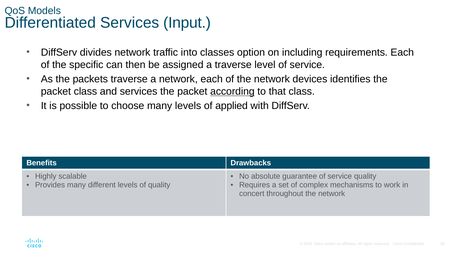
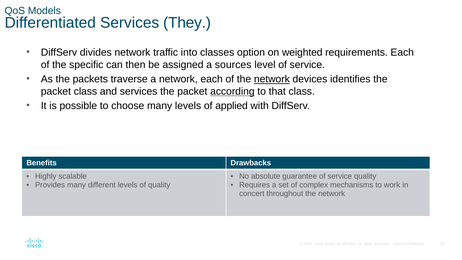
Input: Input -> They
including: including -> weighted
a traverse: traverse -> sources
network at (272, 79) underline: none -> present
